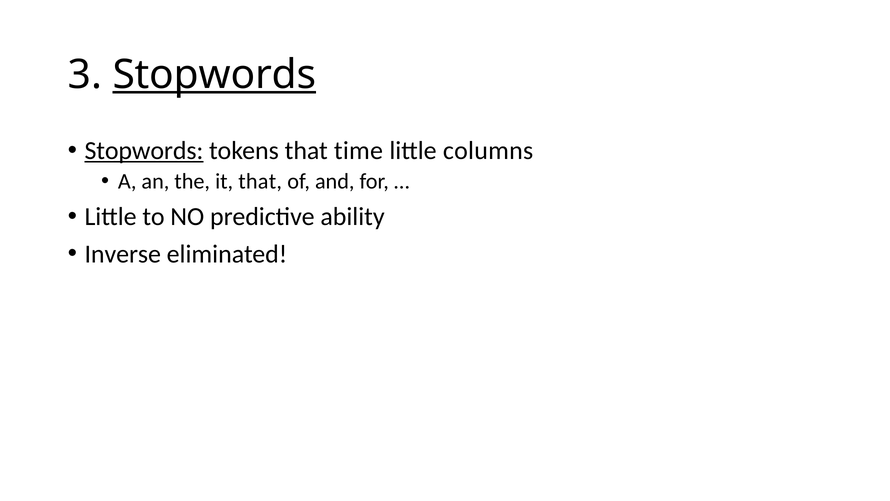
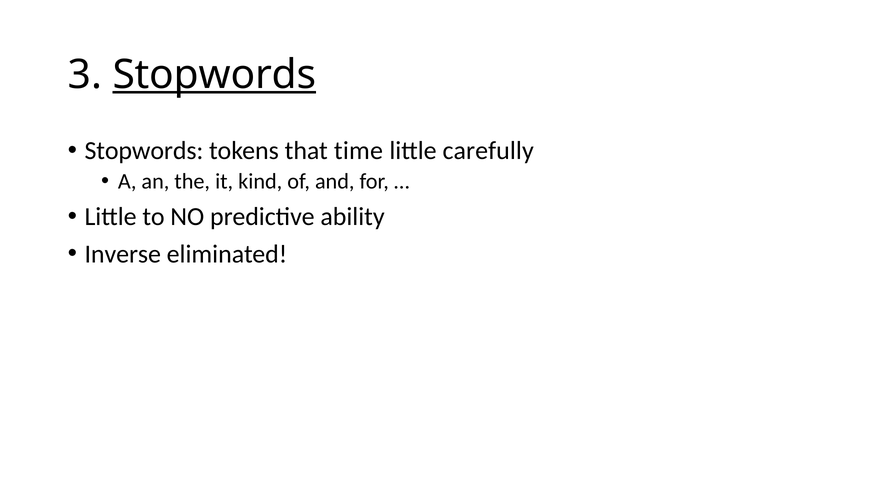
Stopwords at (144, 150) underline: present -> none
columns: columns -> carefully
it that: that -> kind
